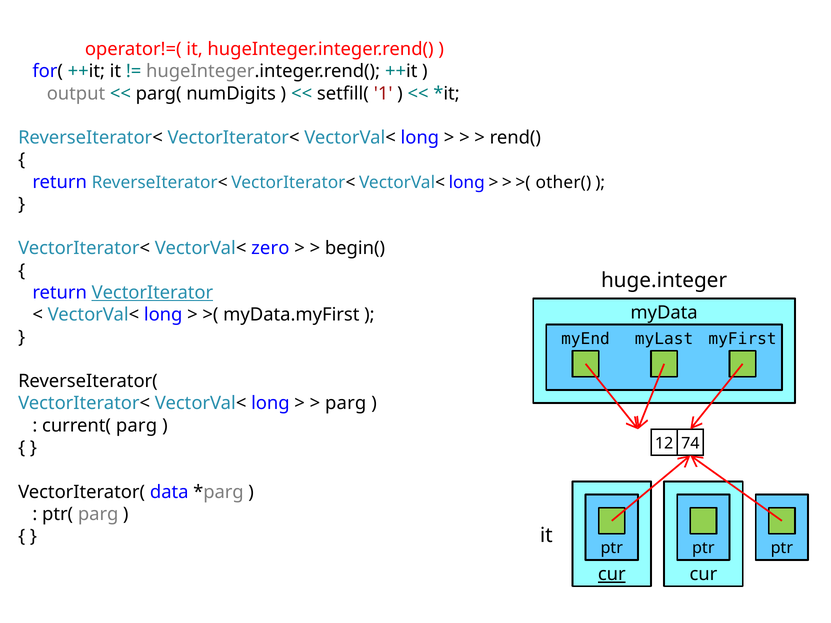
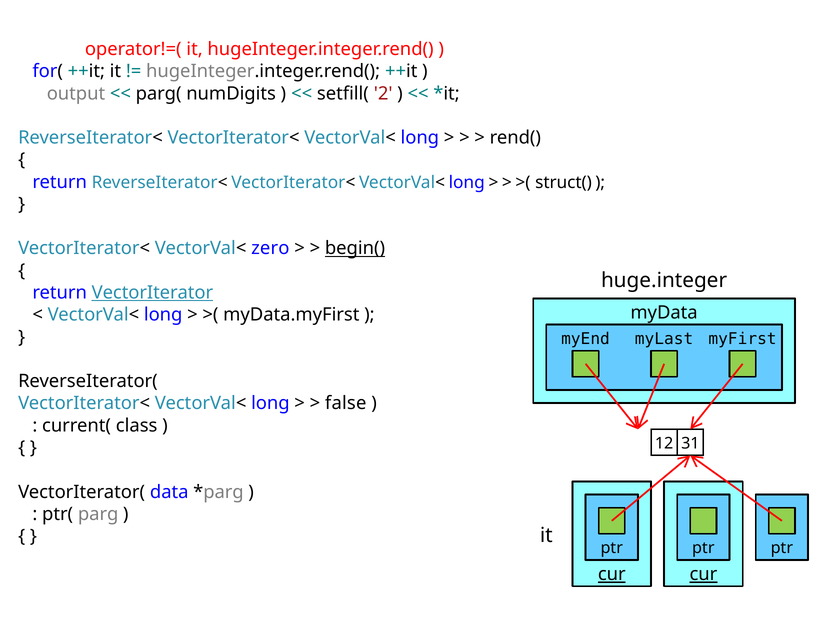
1: 1 -> 2
other(: other( -> struct(
begin( underline: none -> present
parg at (346, 404): parg -> false
current( parg: parg -> class
74: 74 -> 31
cur at (703, 575) underline: none -> present
